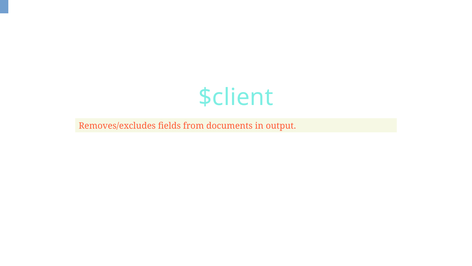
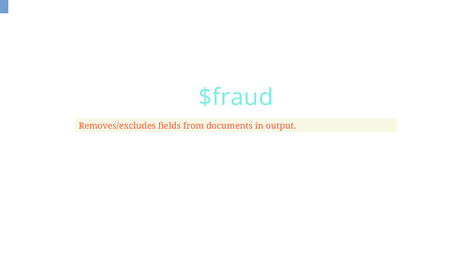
$client: $client -> $fraud
